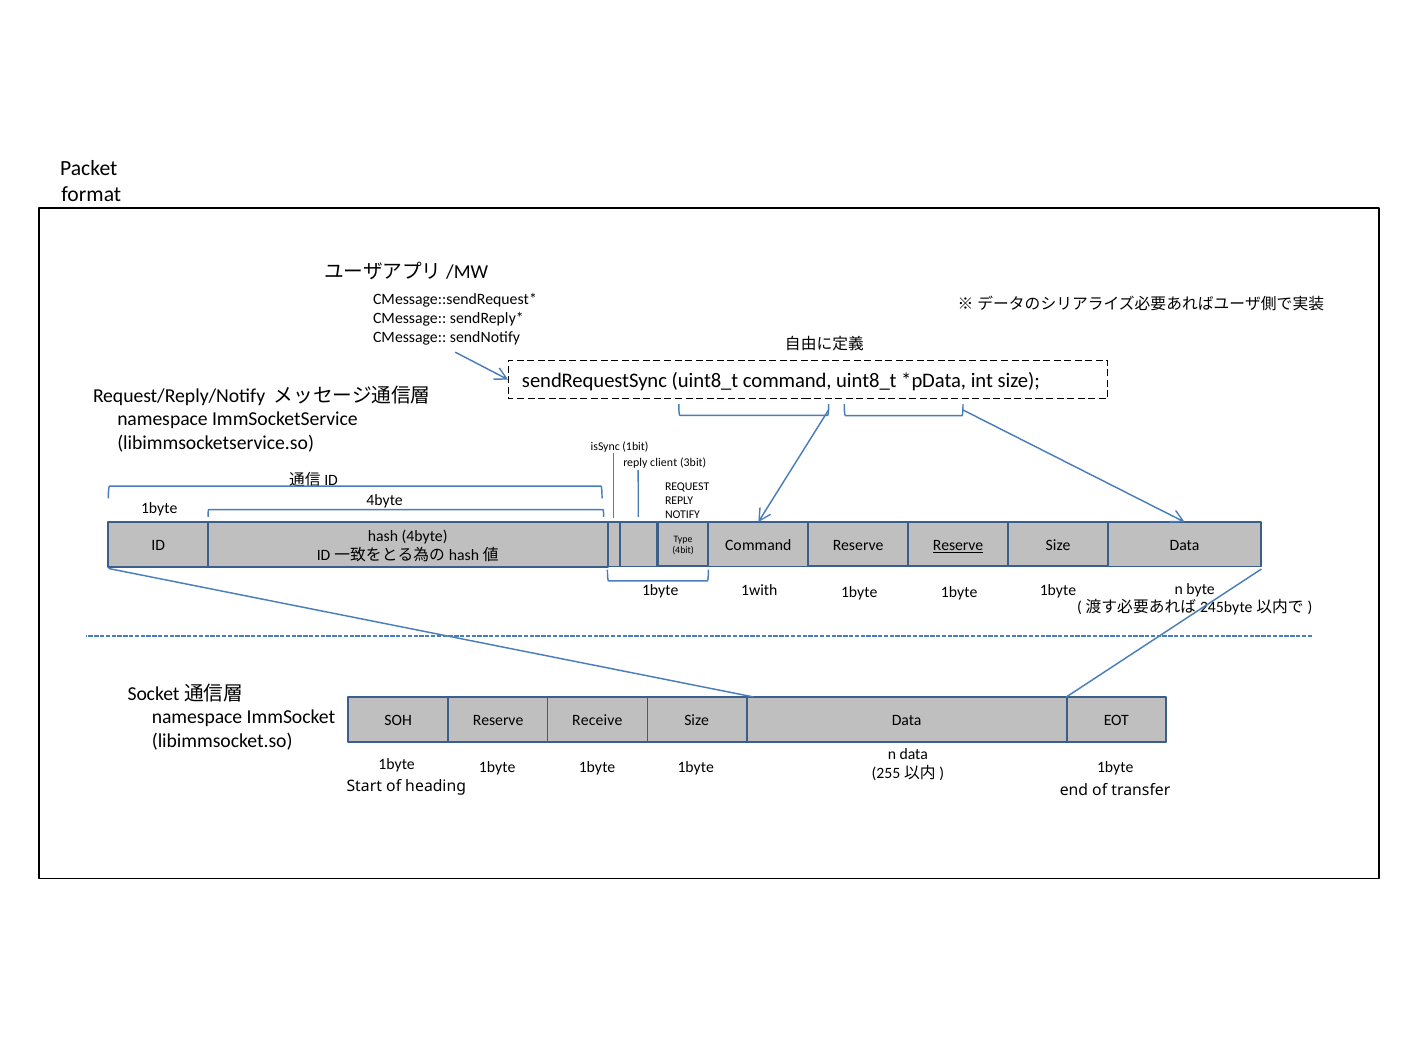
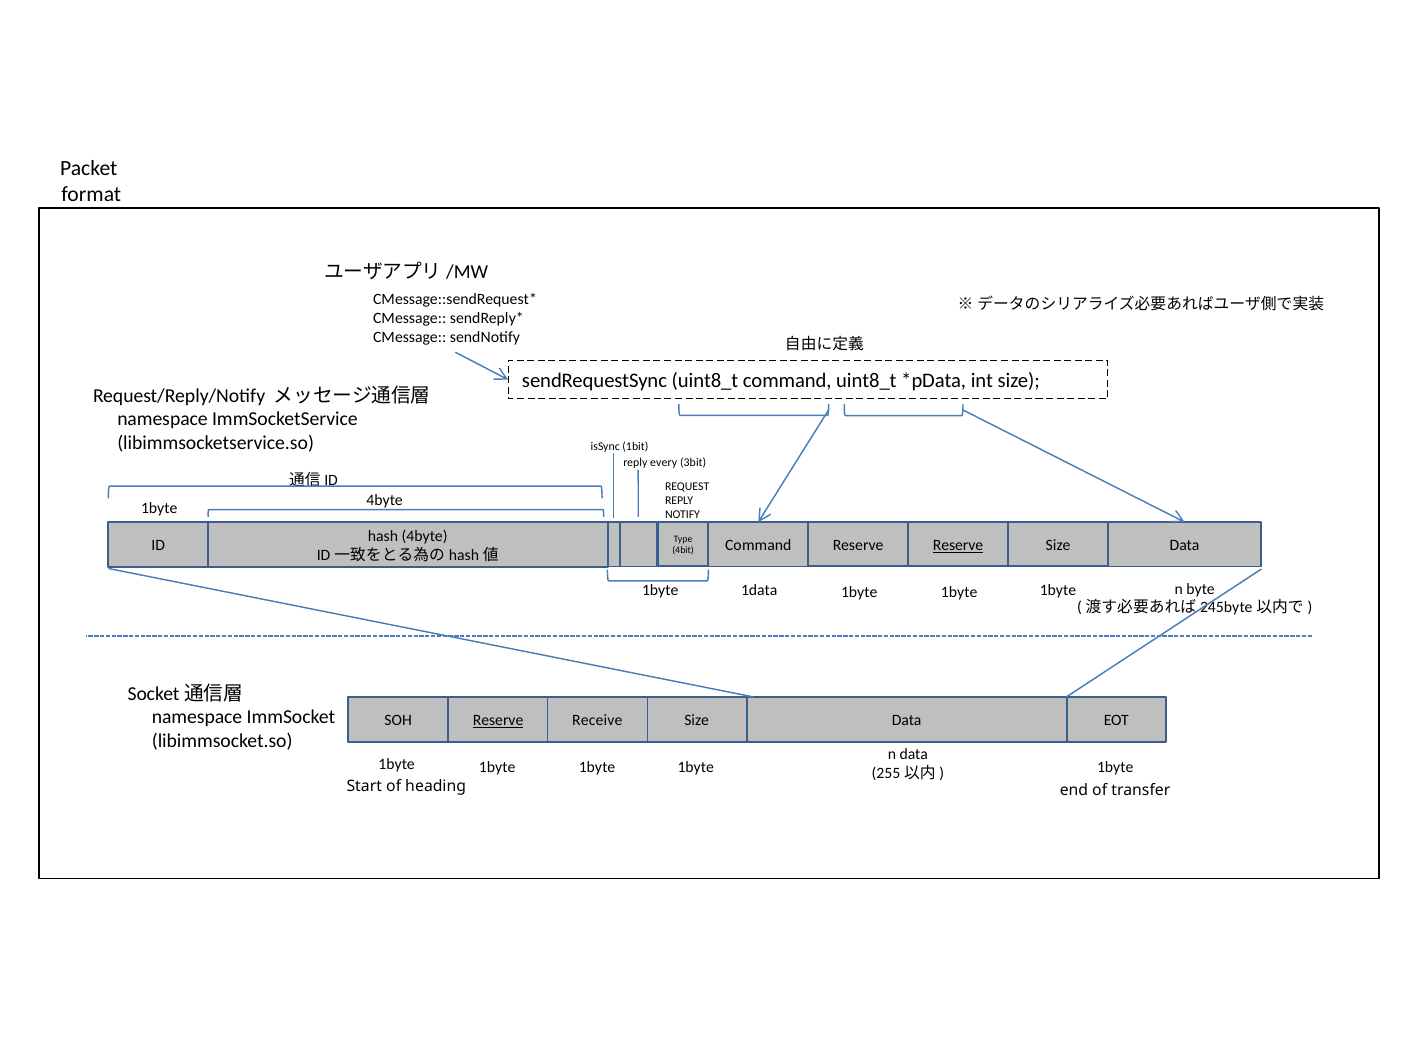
client: client -> every
1with: 1with -> 1data
Reserve at (498, 720) underline: none -> present
